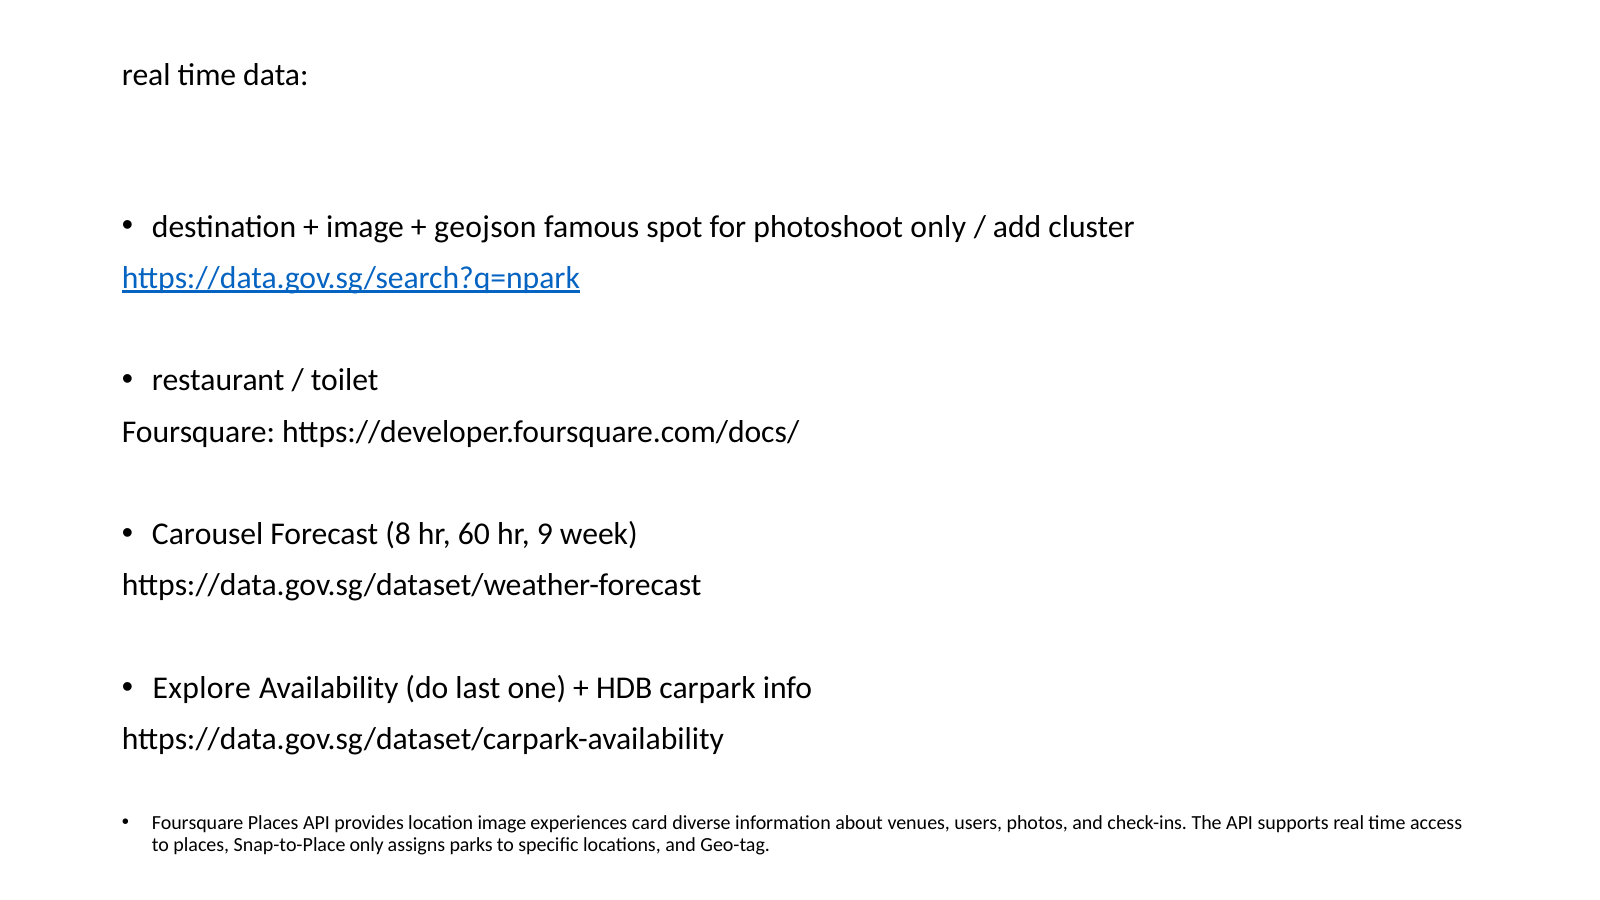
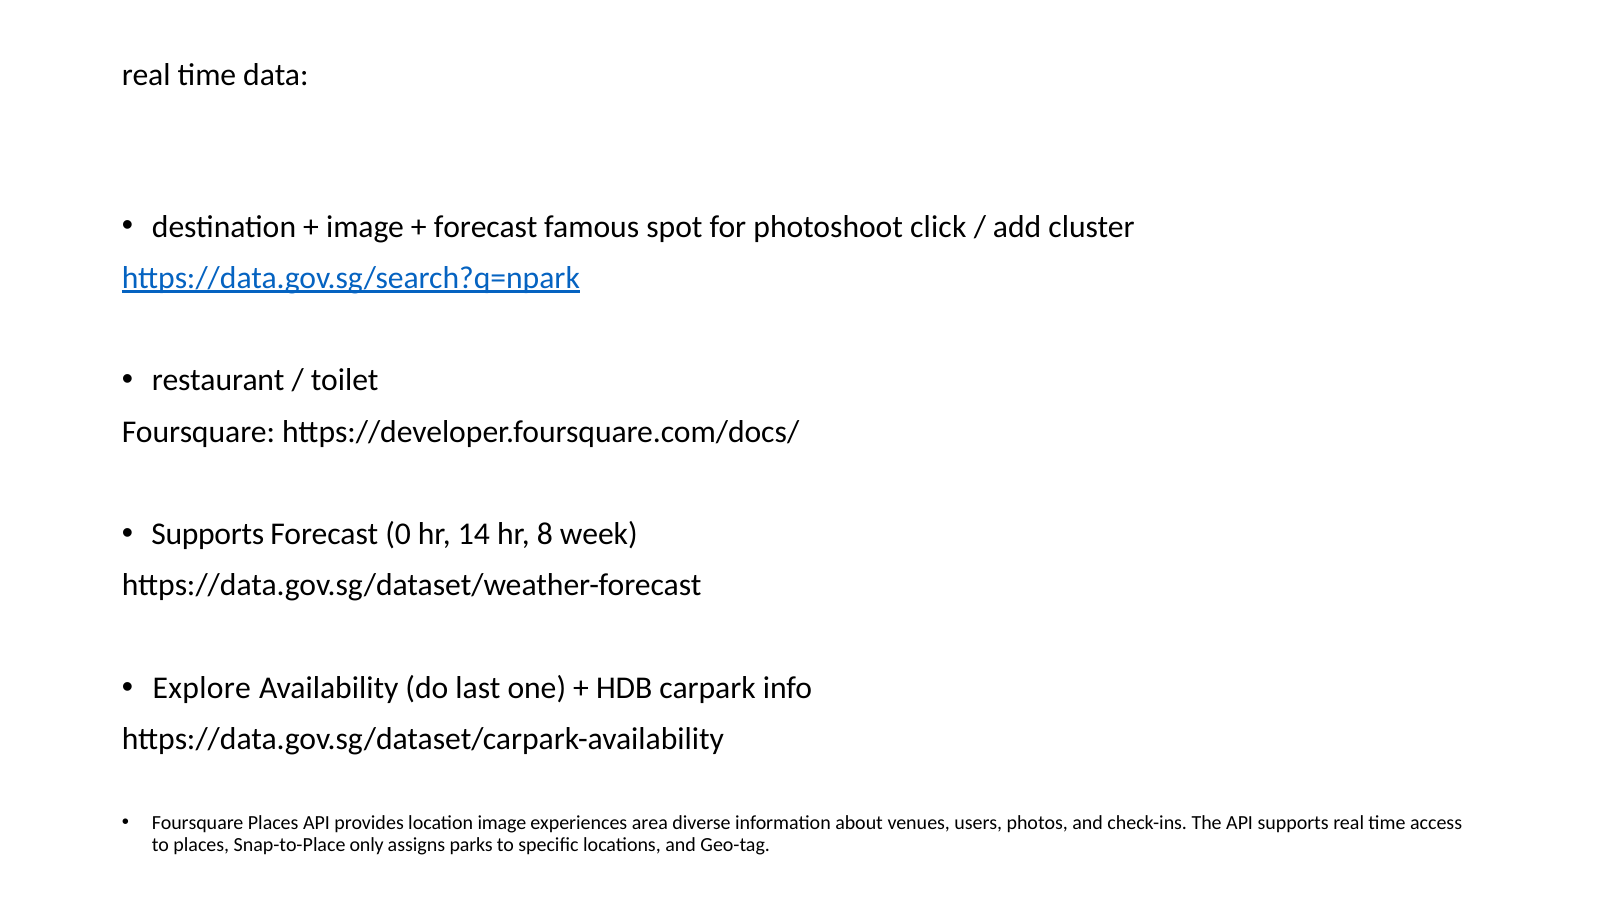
geojson at (485, 227): geojson -> forecast
photoshoot only: only -> click
Carousel at (208, 534): Carousel -> Supports
8: 8 -> 0
60: 60 -> 14
9: 9 -> 8
card: card -> area
